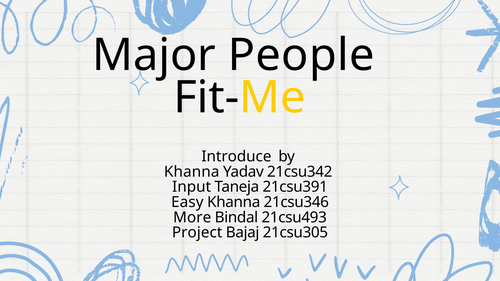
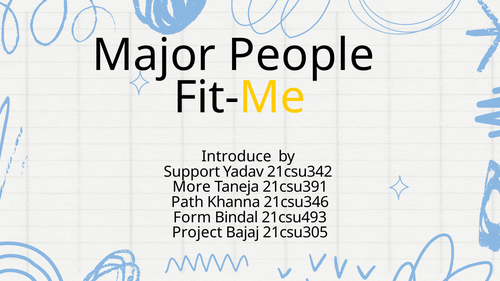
Khanna at (192, 172): Khanna -> Support
Input: Input -> More
Easy: Easy -> Path
More: More -> Form
